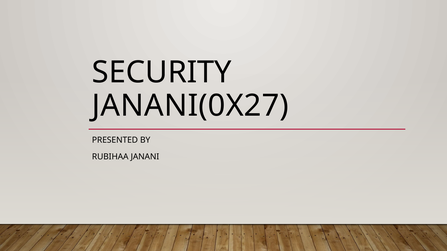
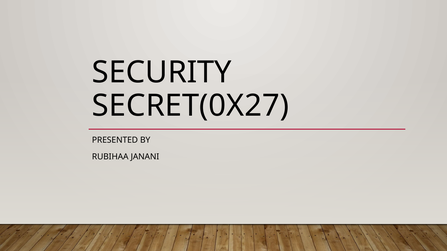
JANANI(0X27: JANANI(0X27 -> SECRET(0X27
